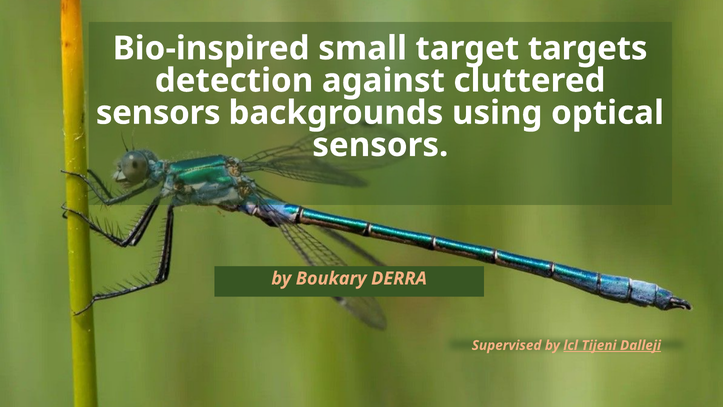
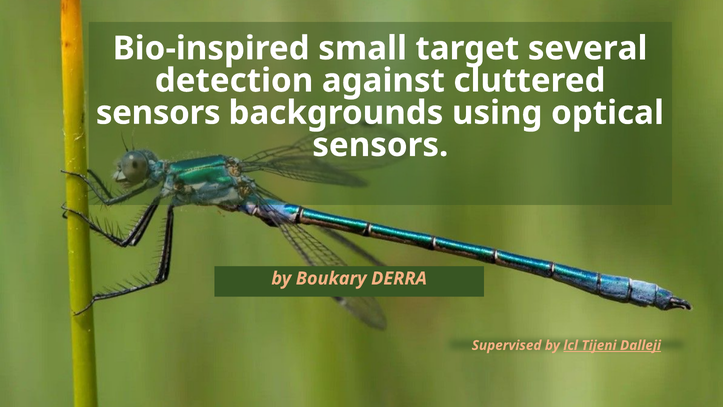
targets: targets -> several
